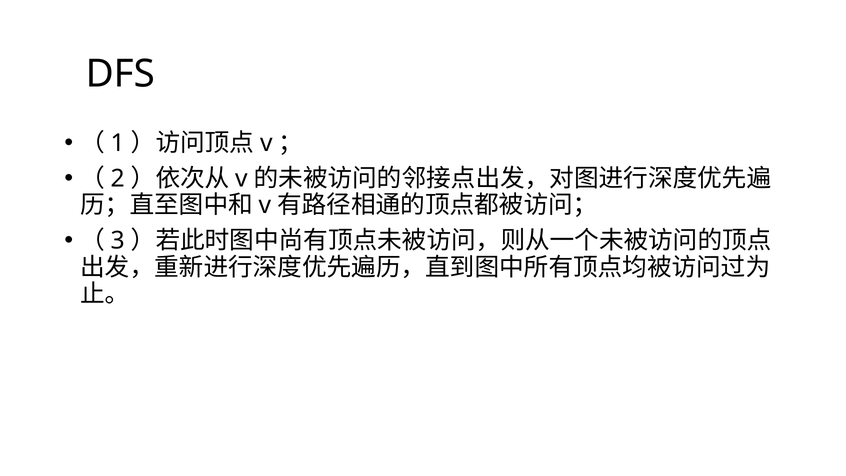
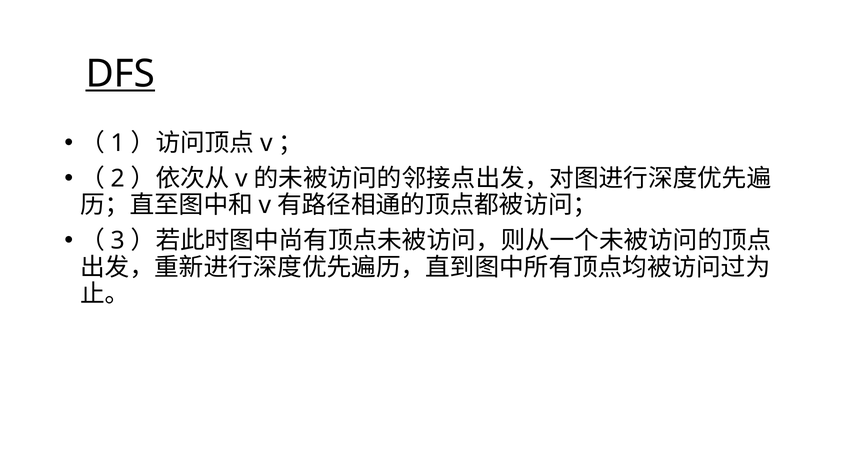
DFS underline: none -> present
